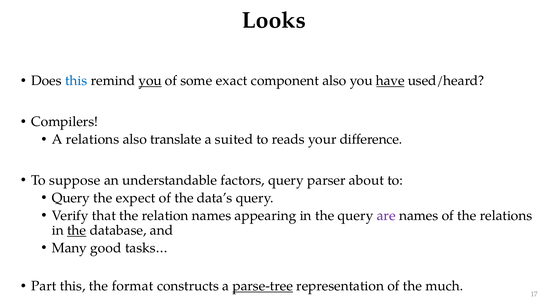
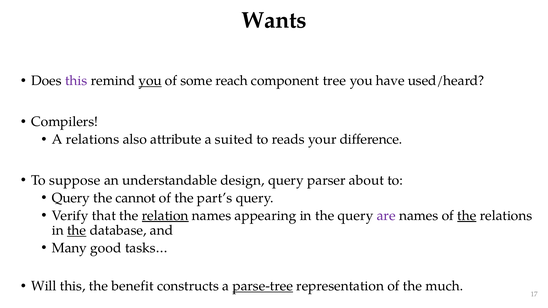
Looks: Looks -> Wants
this at (76, 81) colour: blue -> purple
exact: exact -> reach
component also: also -> tree
have underline: present -> none
translate: translate -> attribute
factors: factors -> design
expect: expect -> cannot
data’s: data’s -> part’s
relation underline: none -> present
the at (467, 216) underline: none -> present
Part: Part -> Will
format: format -> benefit
